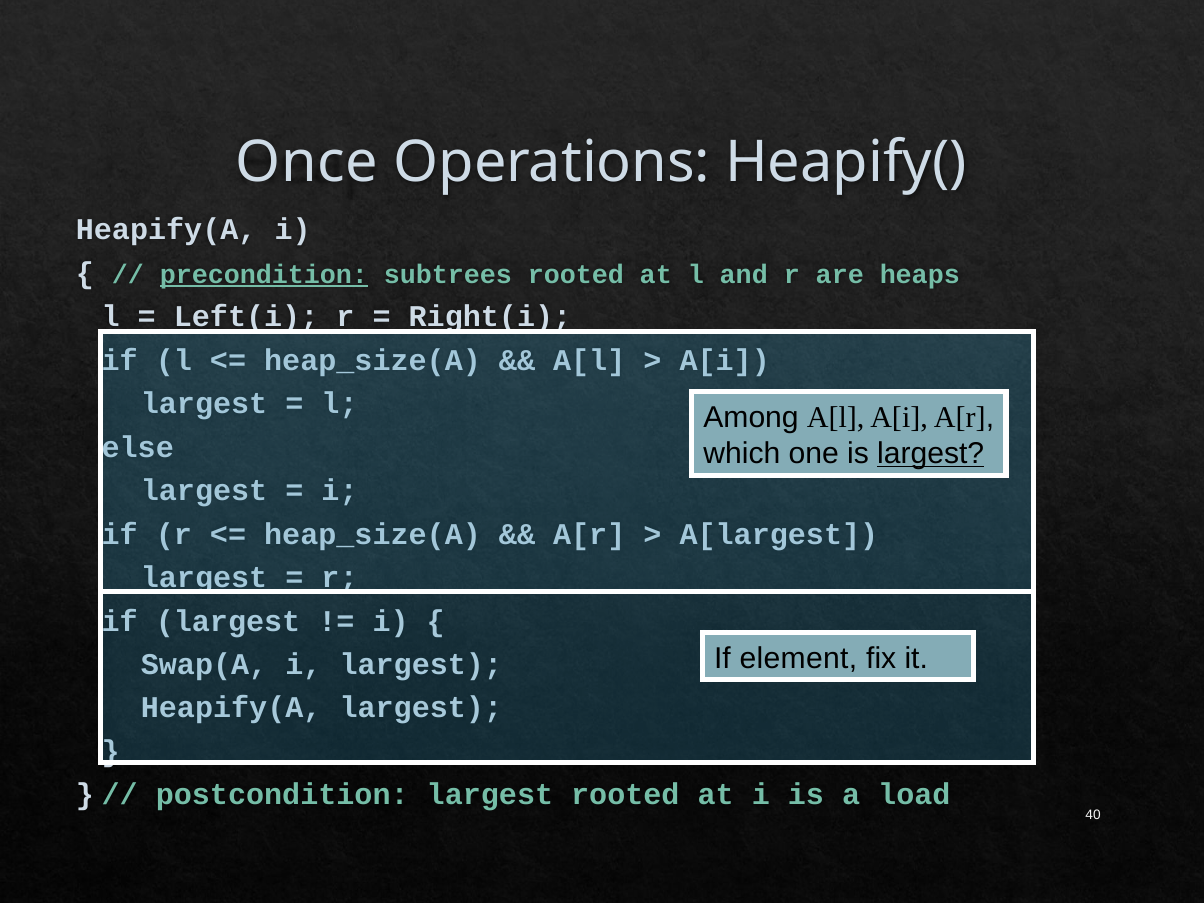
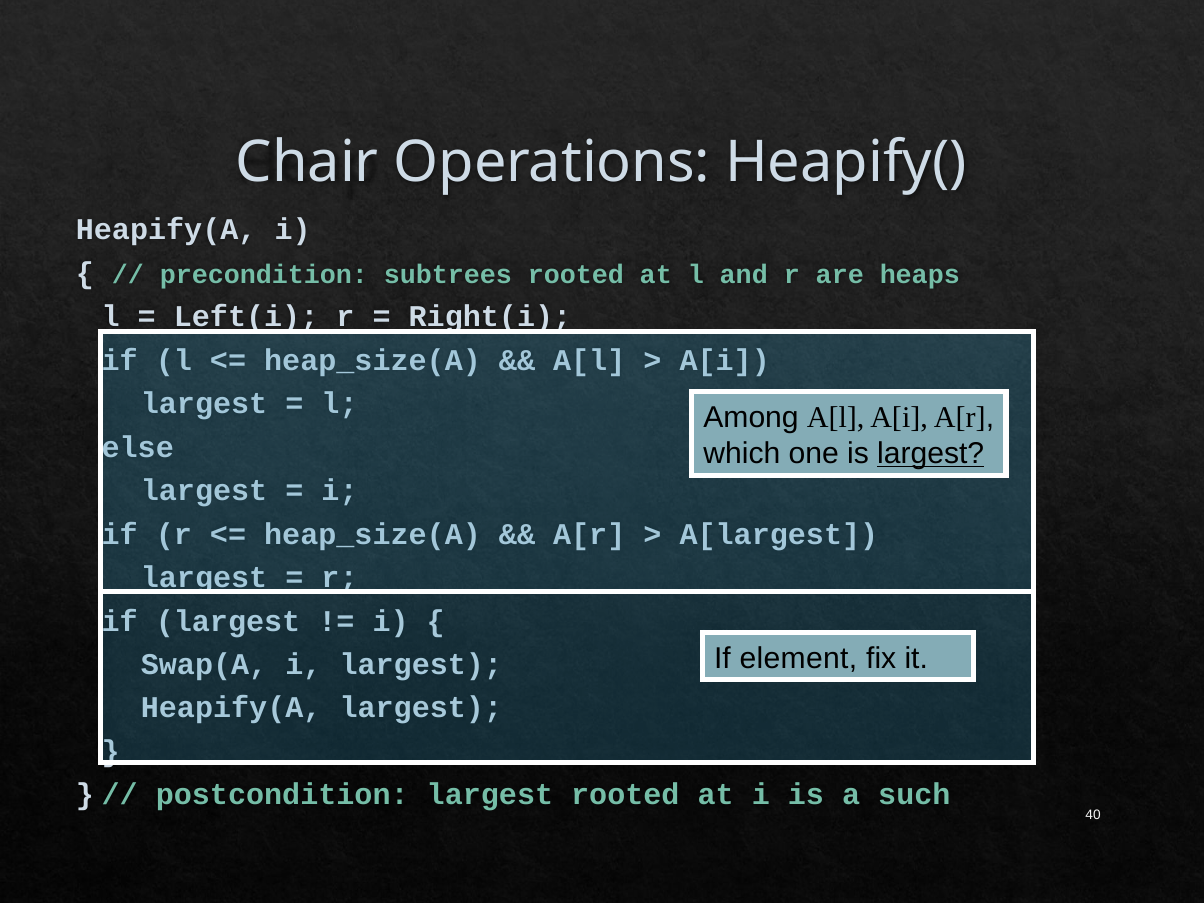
Once: Once -> Chair
precondition underline: present -> none
load: load -> such
